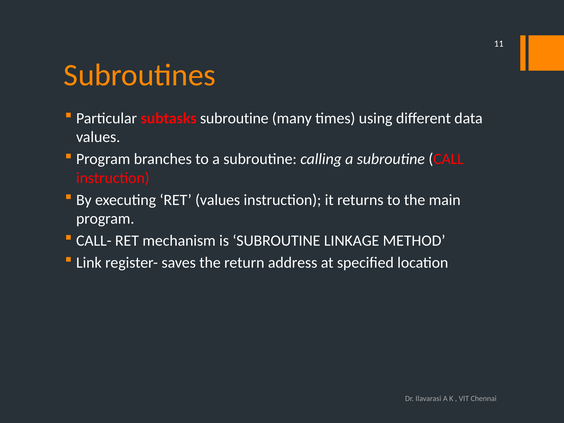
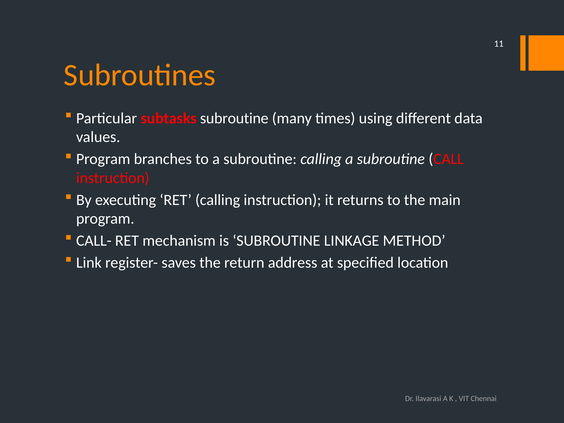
RET values: values -> calling
